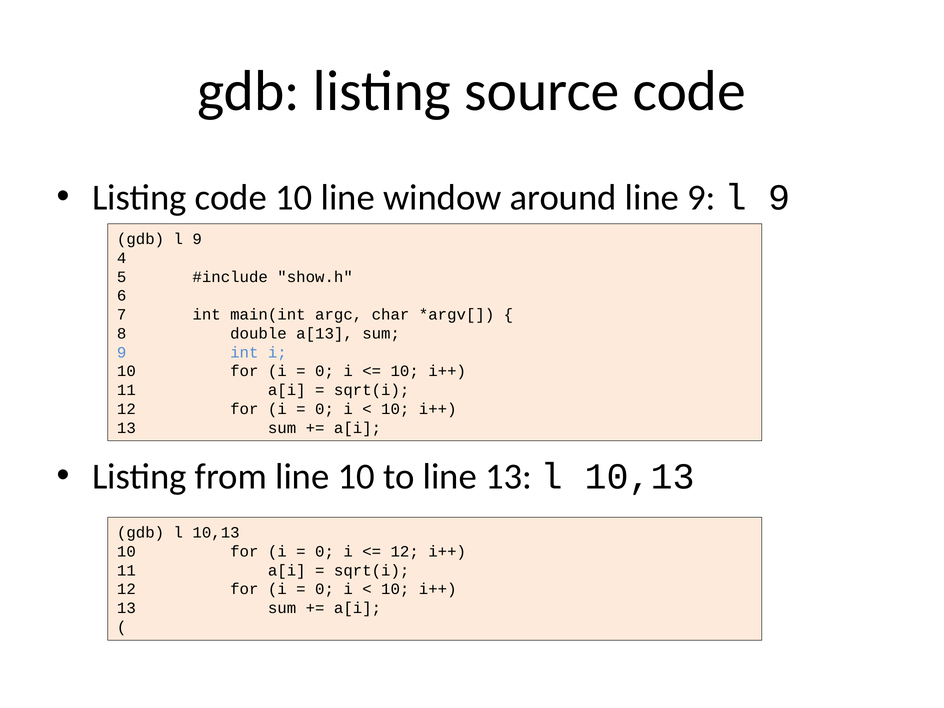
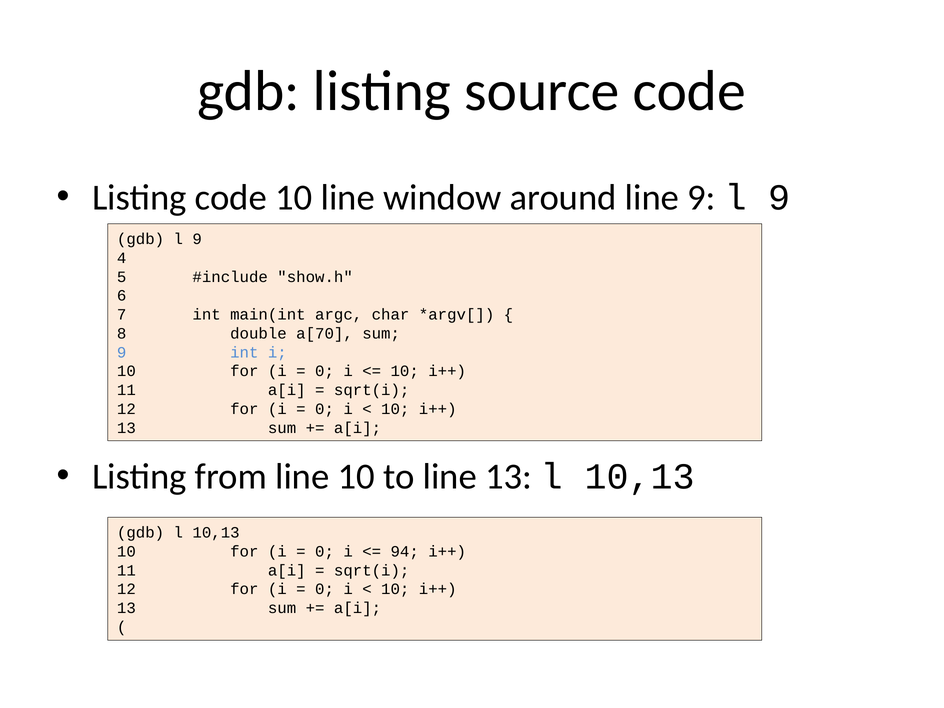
a[13: a[13 -> a[70
12 at (405, 552): 12 -> 94
